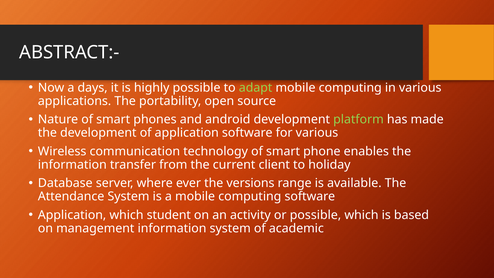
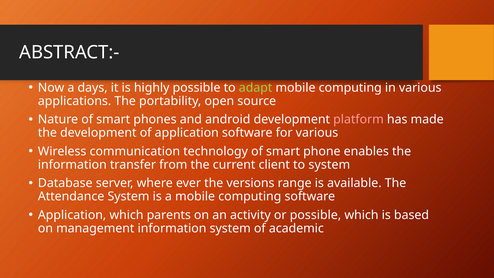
platform colour: light green -> pink
to holiday: holiday -> system
student: student -> parents
